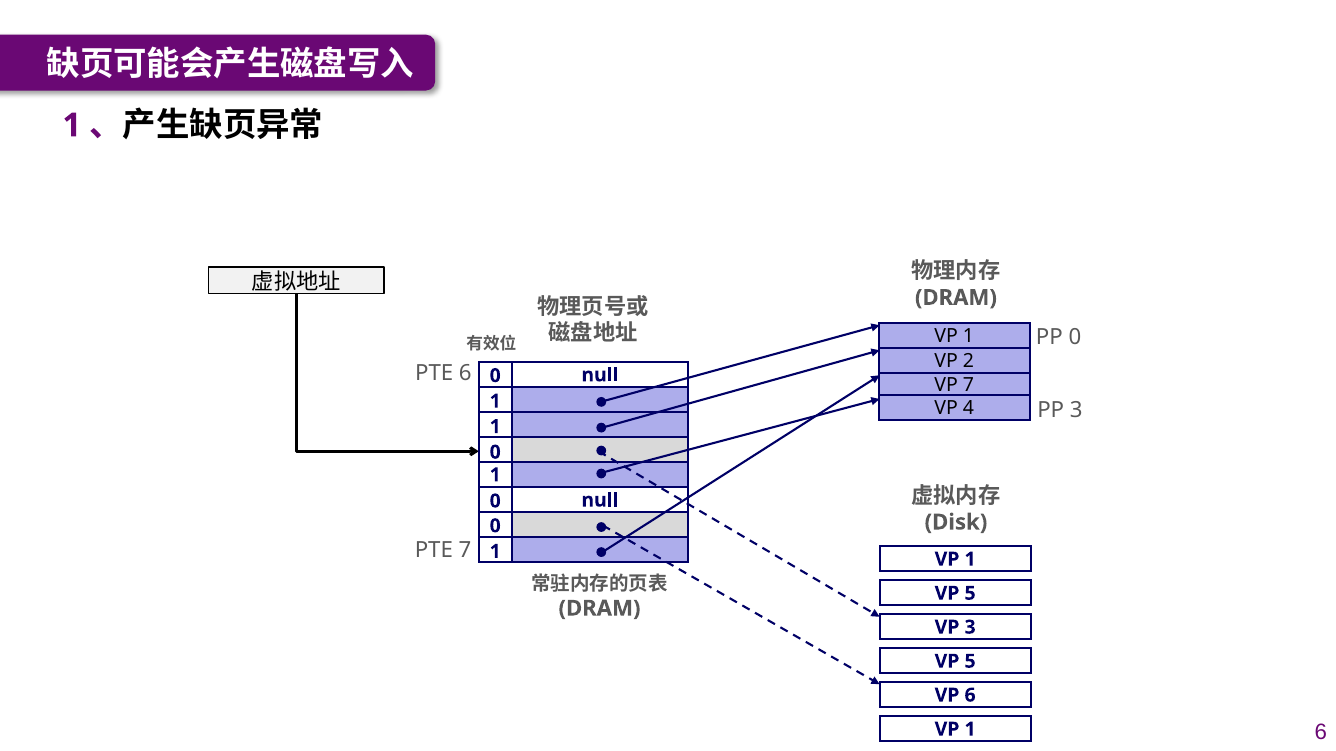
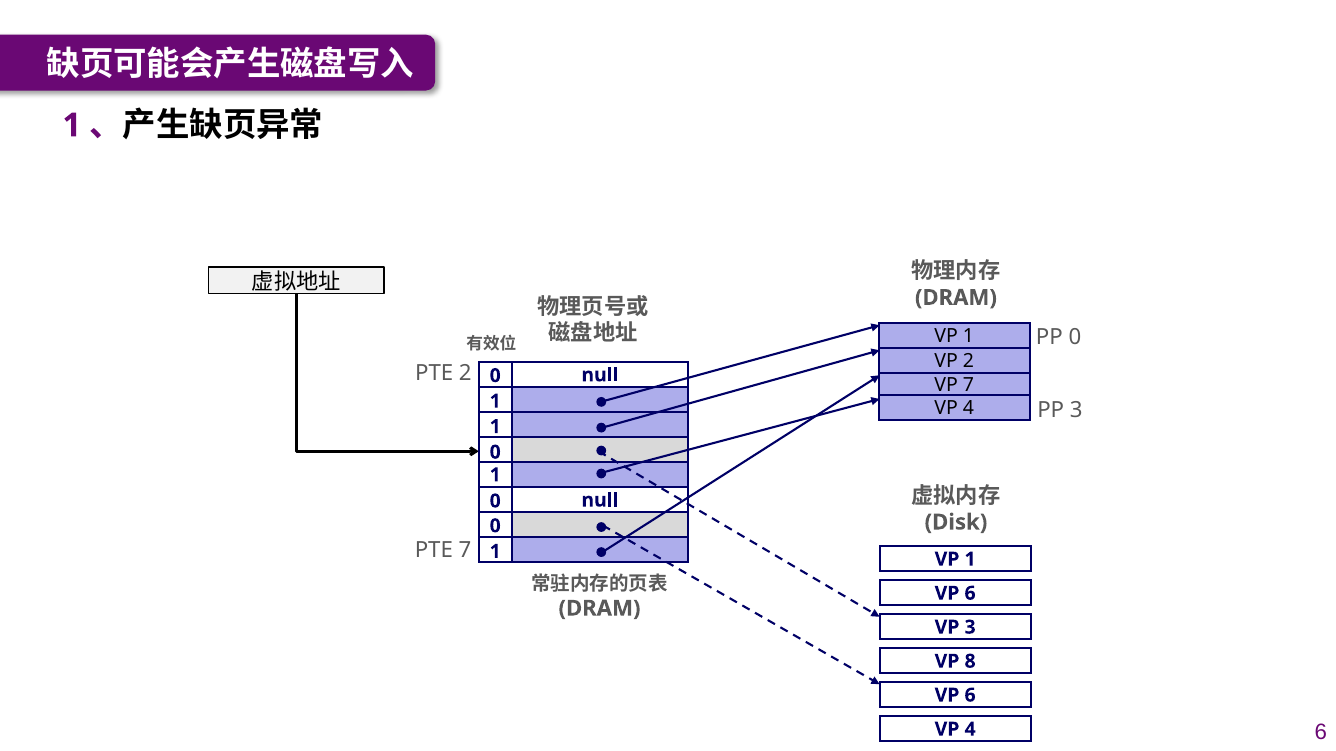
PTE 6: 6 -> 2
5 at (970, 594): 5 -> 6
5 at (970, 662): 5 -> 8
1 at (970, 730): 1 -> 4
